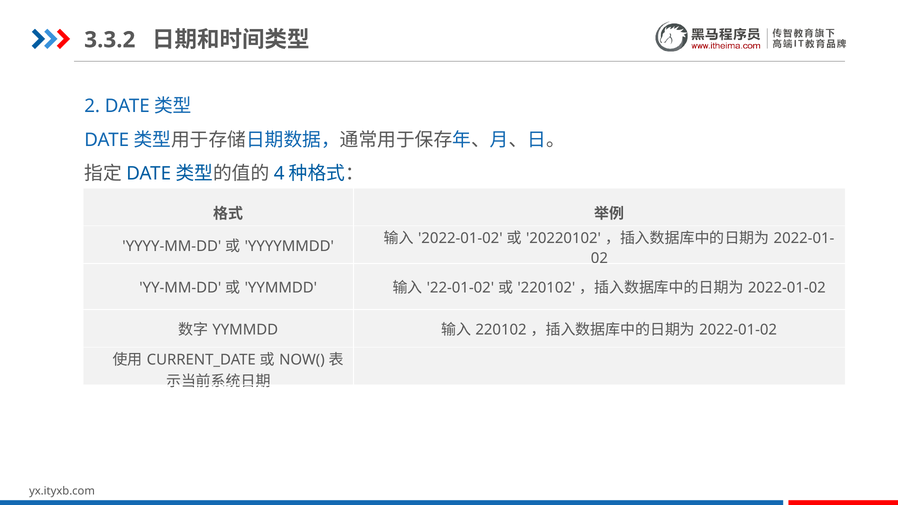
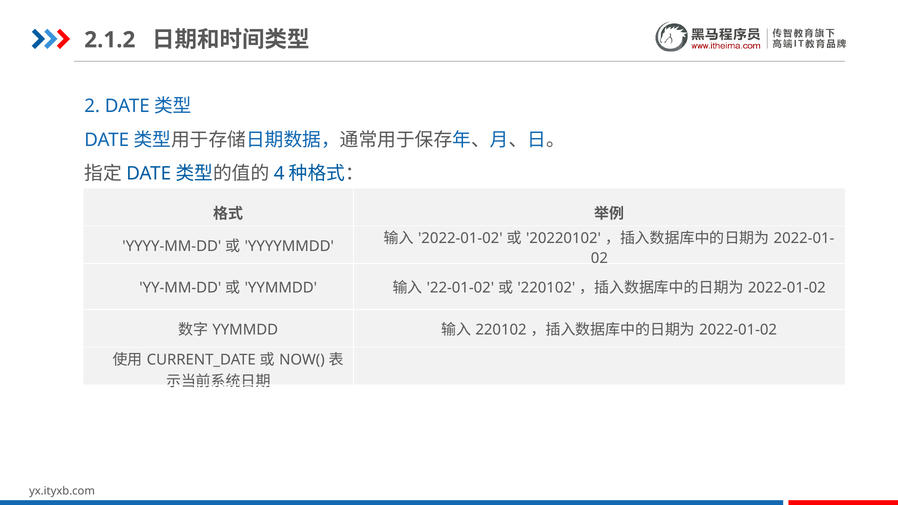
3.3.2: 3.3.2 -> 2.1.2
